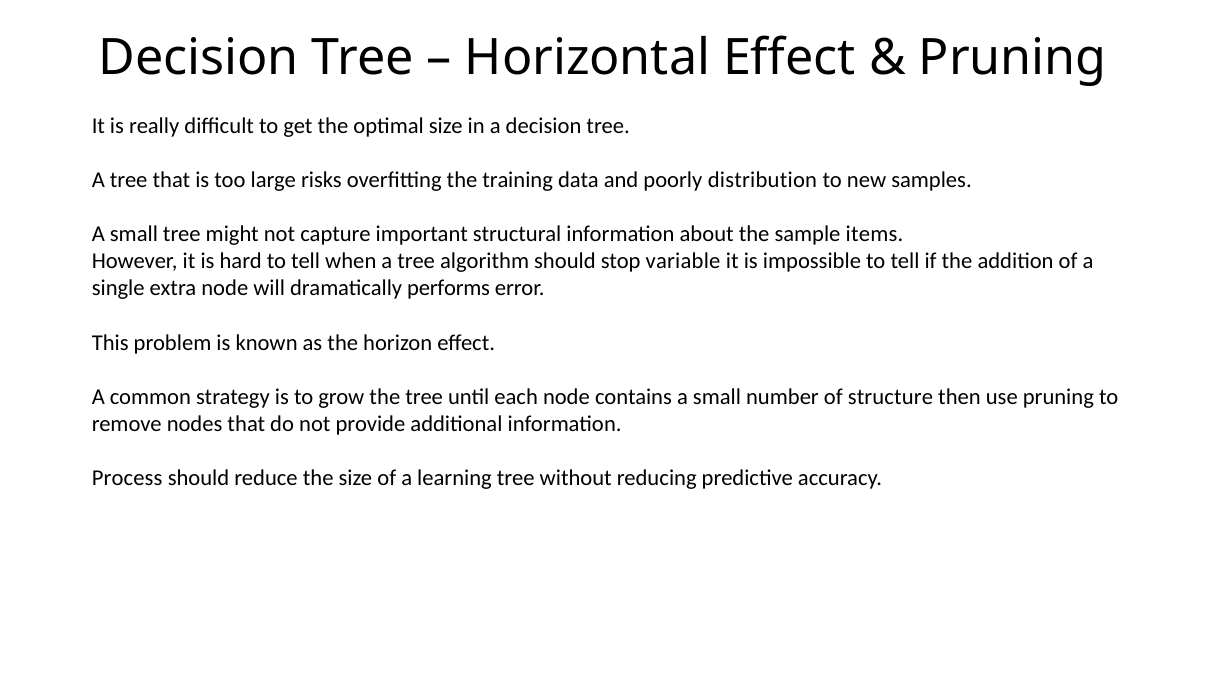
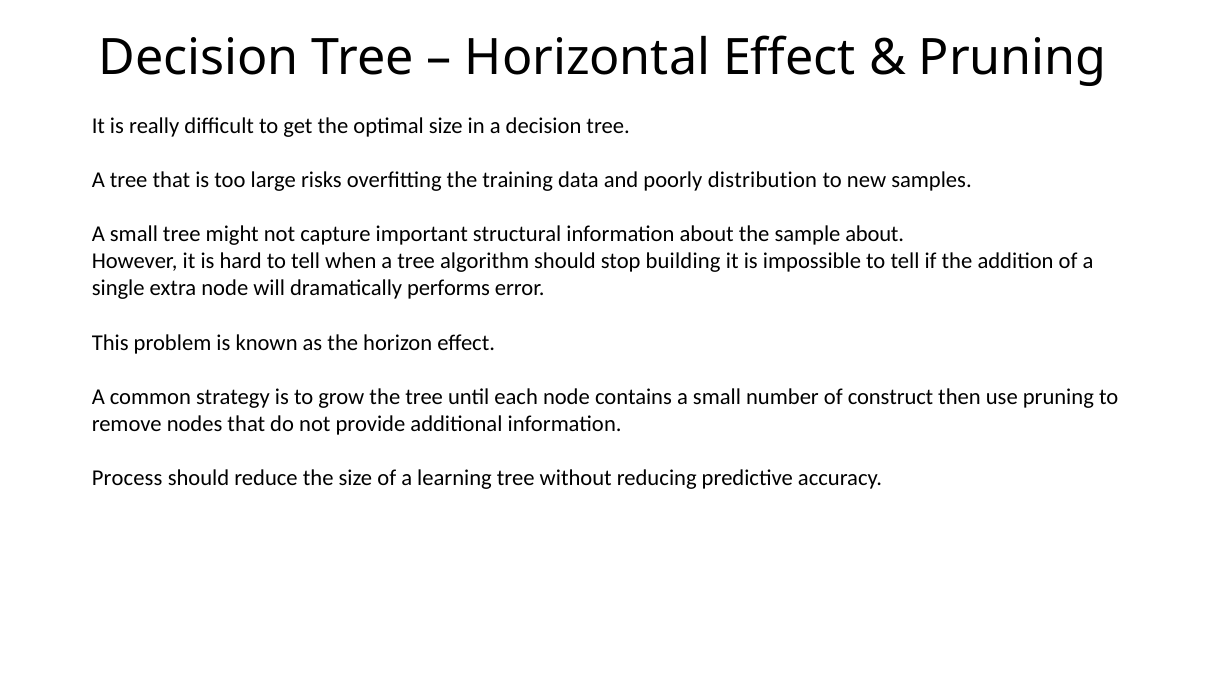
sample items: items -> about
variable: variable -> building
structure: structure -> construct
